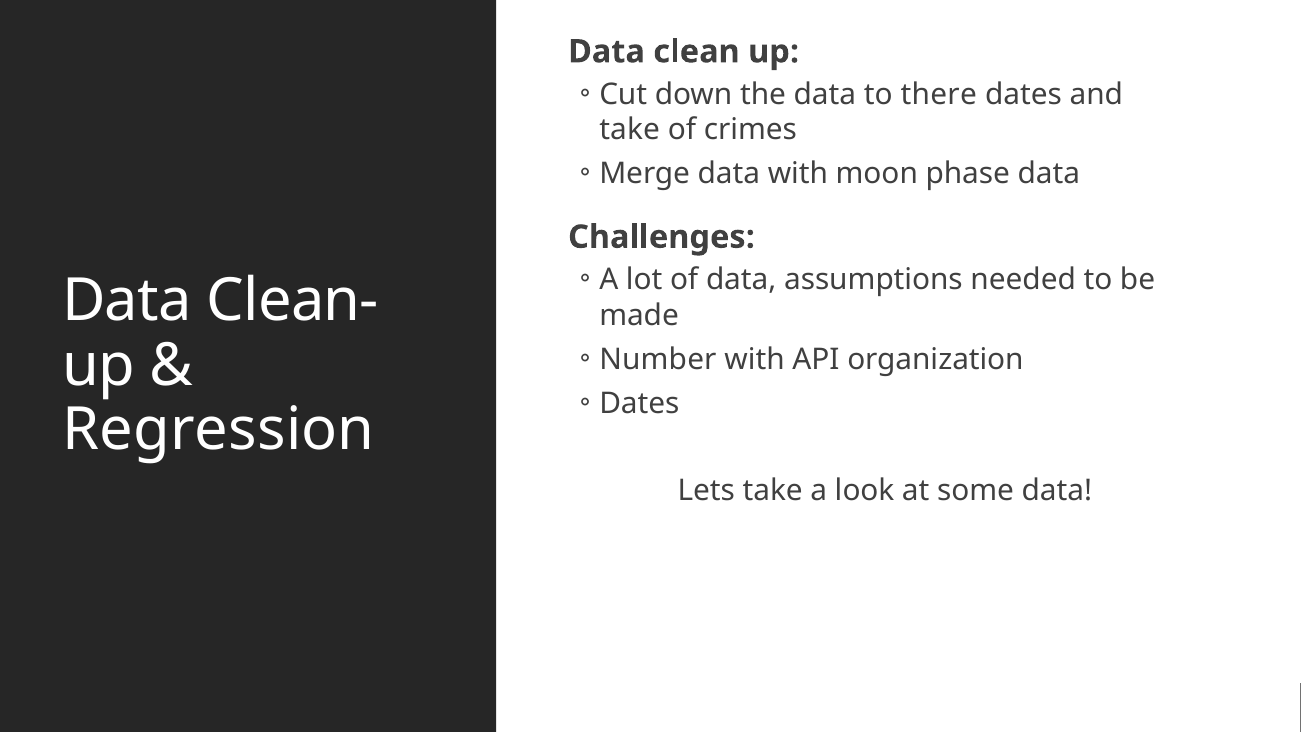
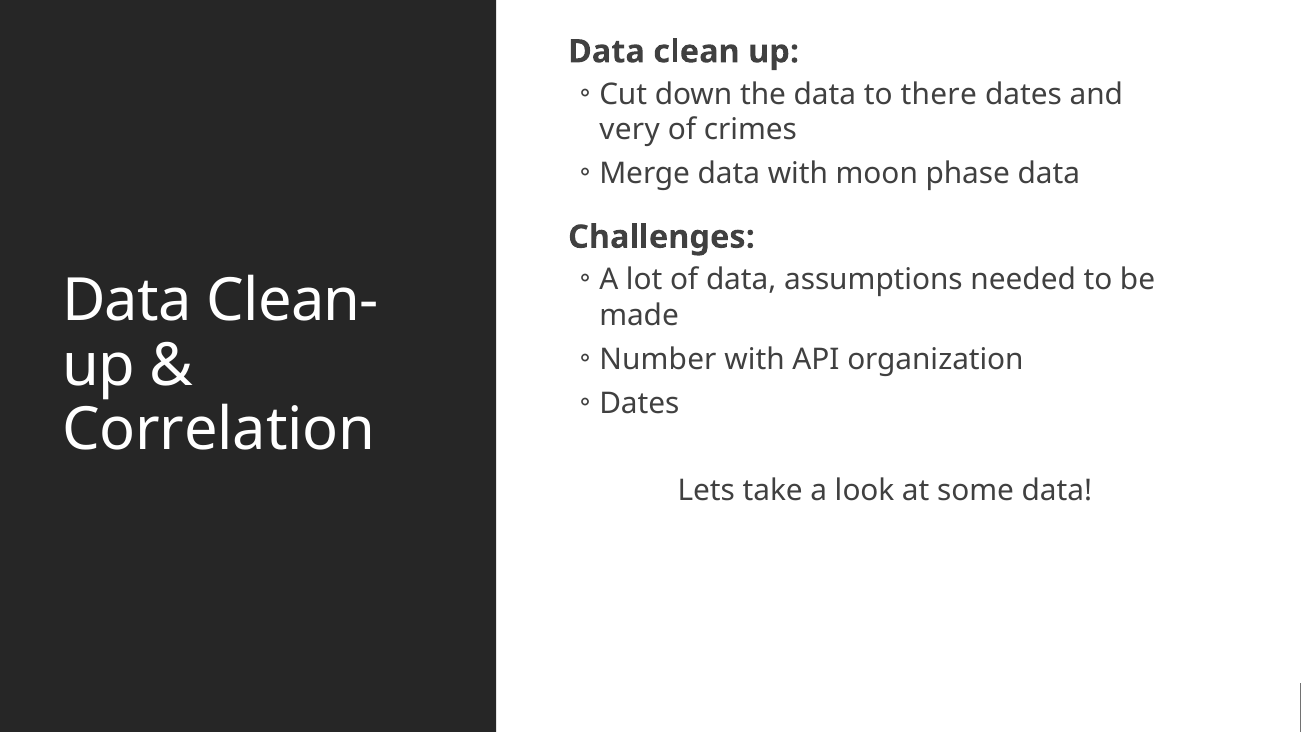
take at (630, 130): take -> very
Regression: Regression -> Correlation
